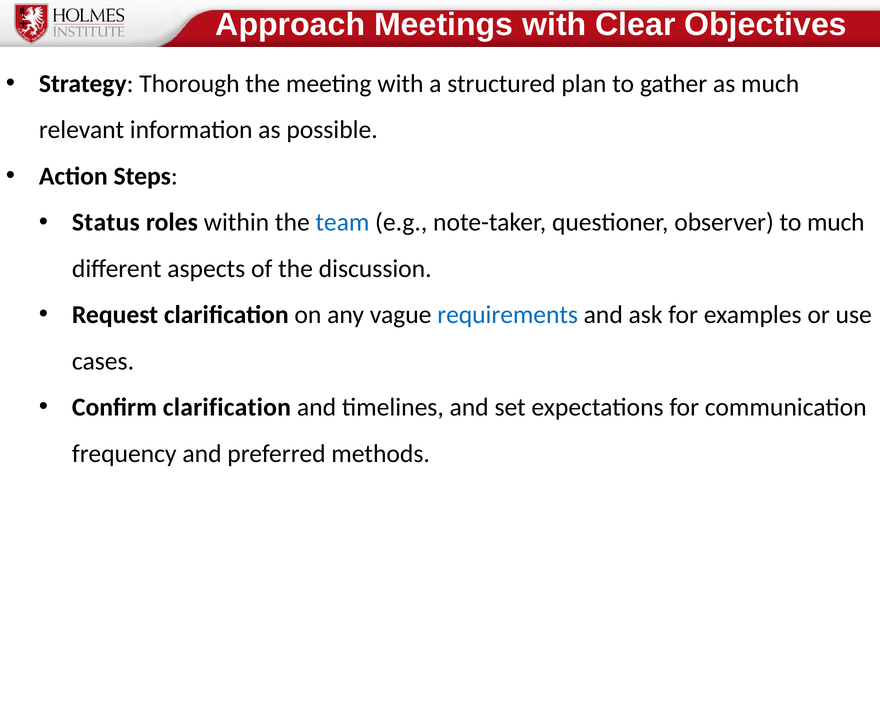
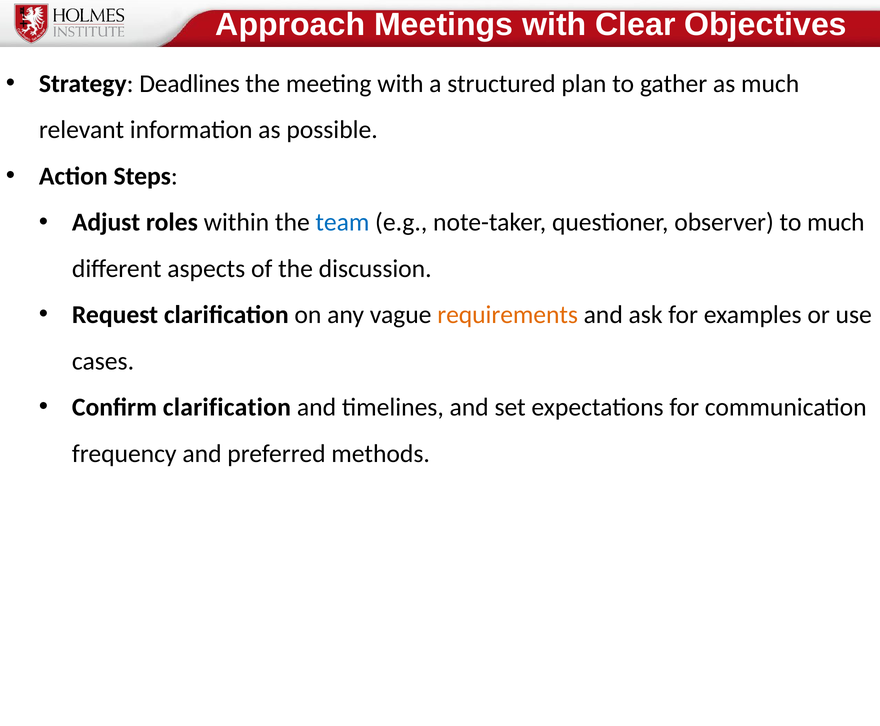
Thorough: Thorough -> Deadlines
Status: Status -> Adjust
requirements colour: blue -> orange
